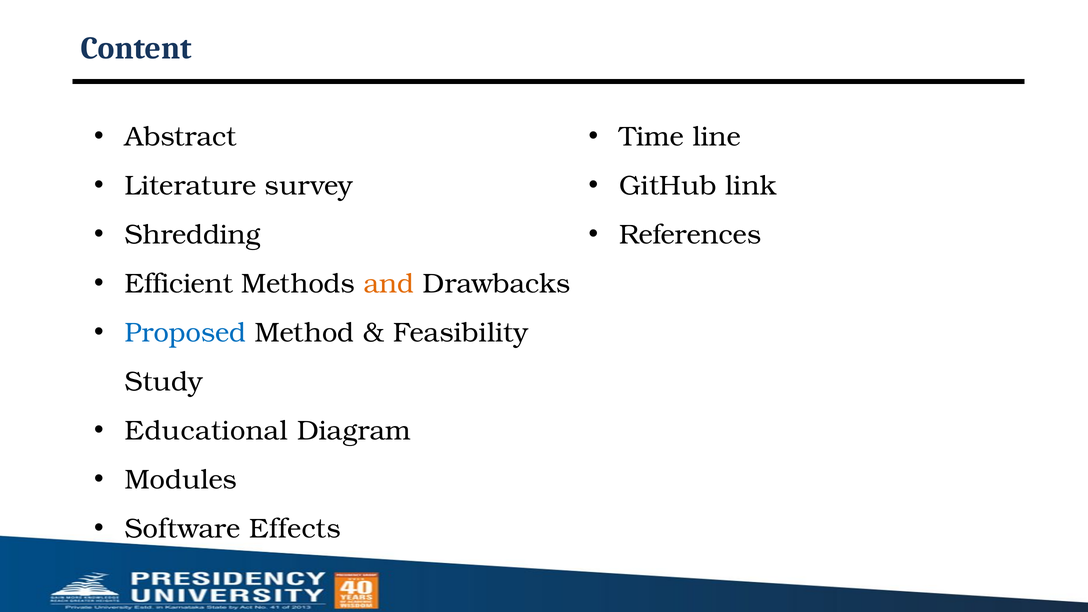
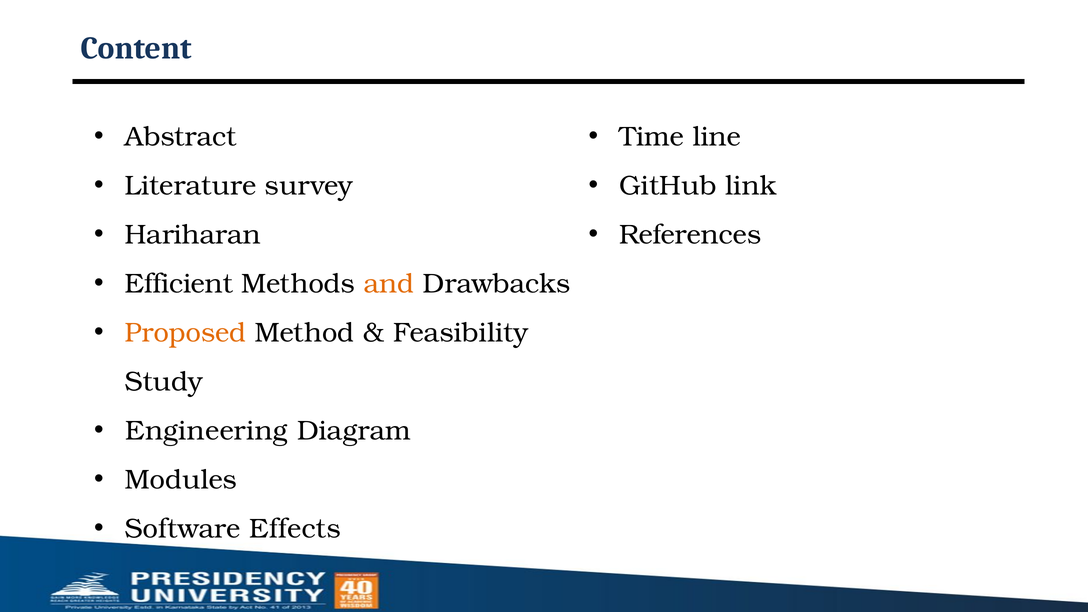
Shredding: Shredding -> Hariharan
Proposed colour: blue -> orange
Educational: Educational -> Engineering
